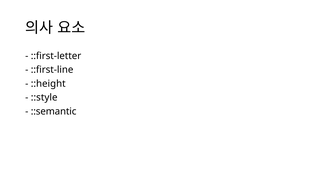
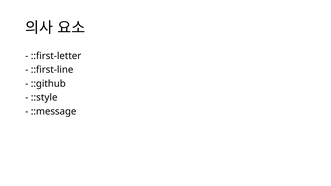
::height: ::height -> ::github
::semantic: ::semantic -> ::message
